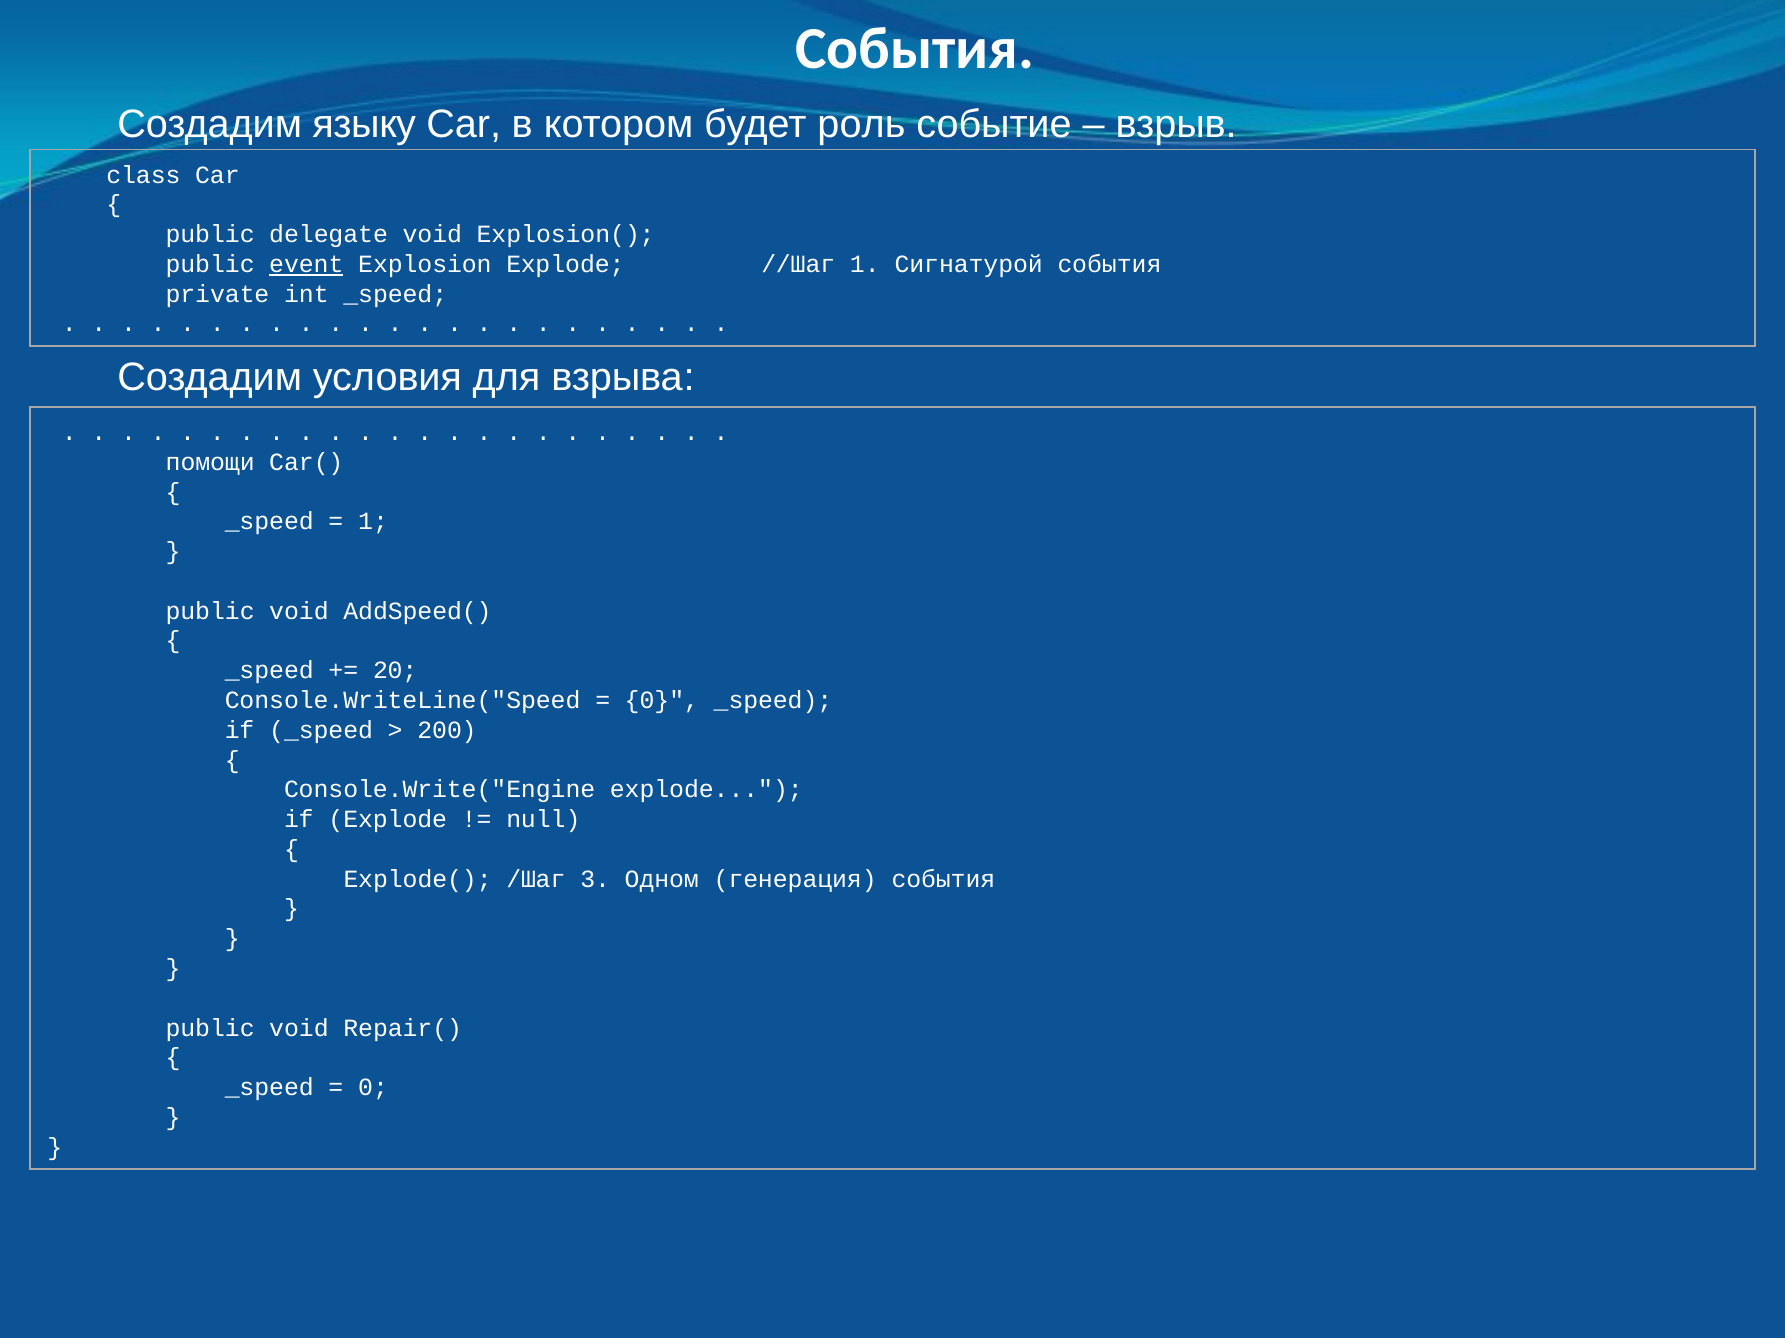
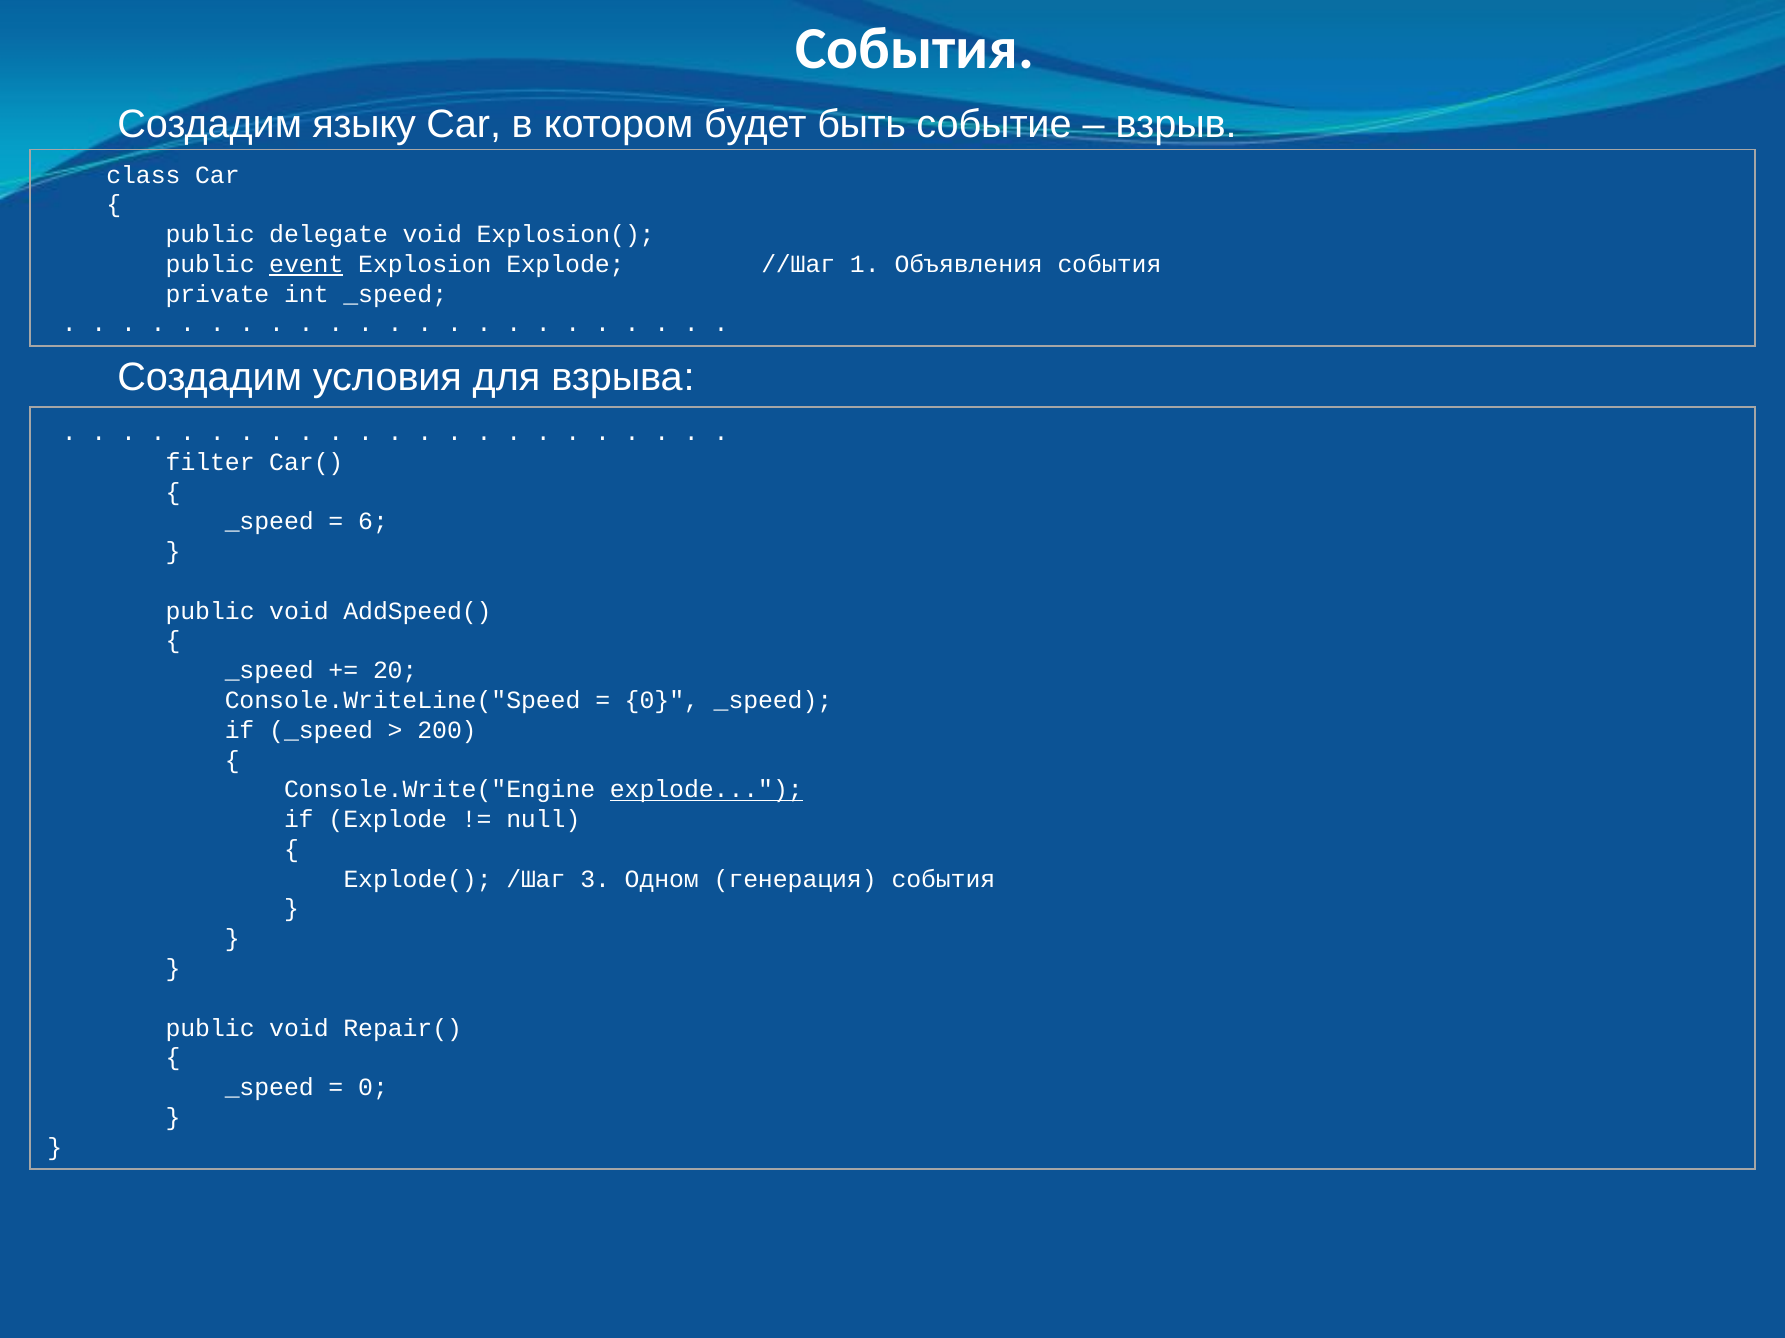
роль: роль -> быть
Сигнатурой: Сигнатурой -> Объявления
помощи: помощи -> filter
1 at (373, 522): 1 -> 6
explode at (706, 790) underline: none -> present
